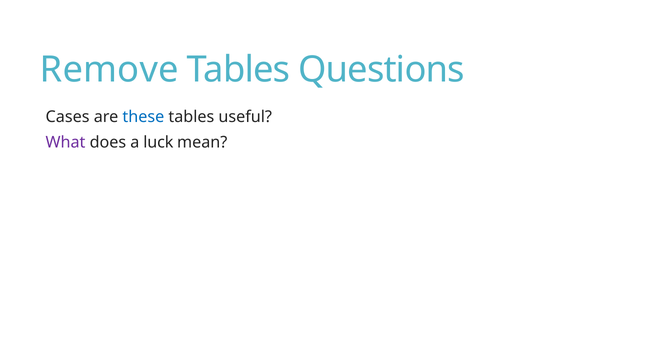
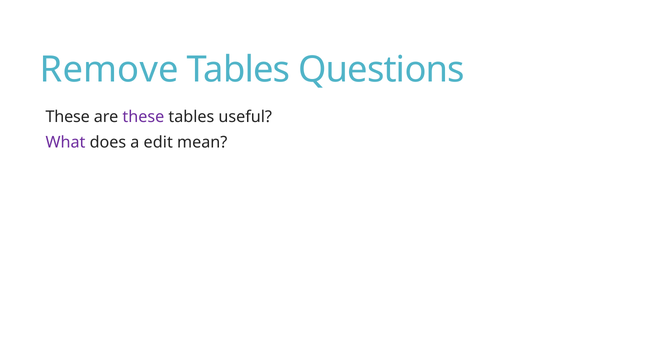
Cases at (68, 117): Cases -> These
these at (143, 117) colour: blue -> purple
luck: luck -> edit
